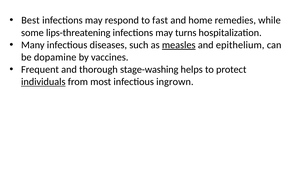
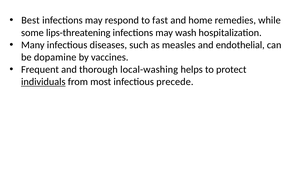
turns: turns -> wash
measles underline: present -> none
epithelium: epithelium -> endothelial
stage-washing: stage-washing -> local-washing
ingrown: ingrown -> precede
